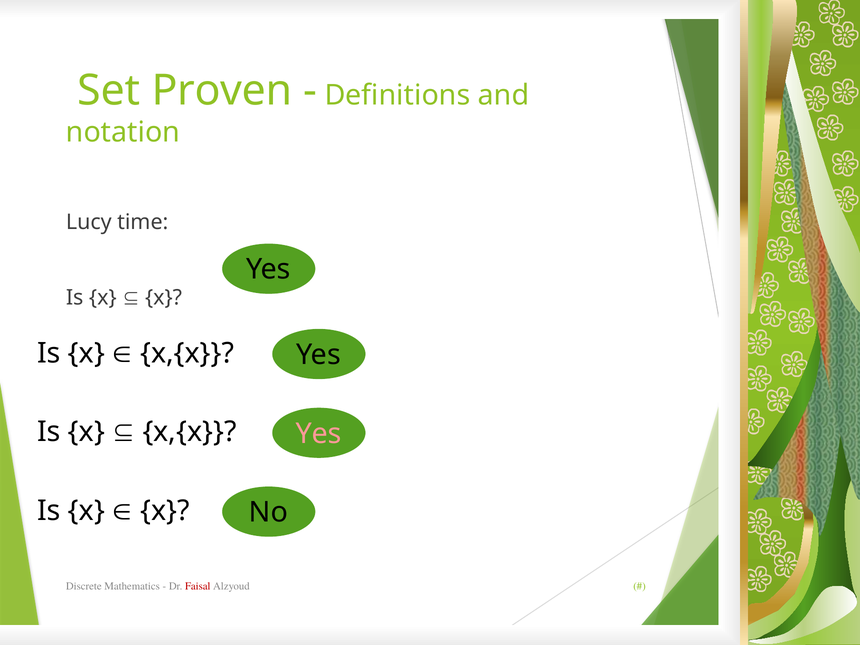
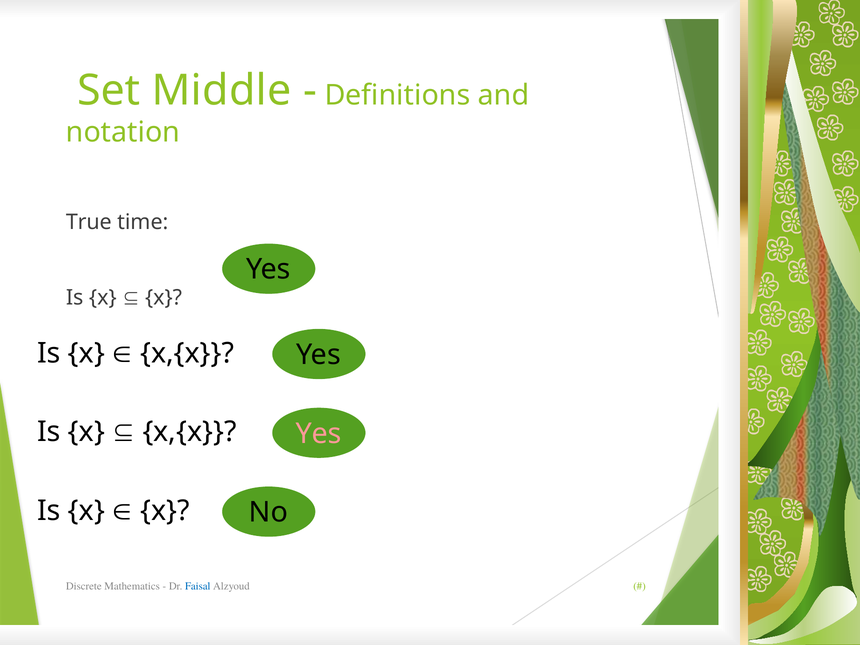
Proven: Proven -> Middle
Lucy: Lucy -> True
Faisal colour: red -> blue
